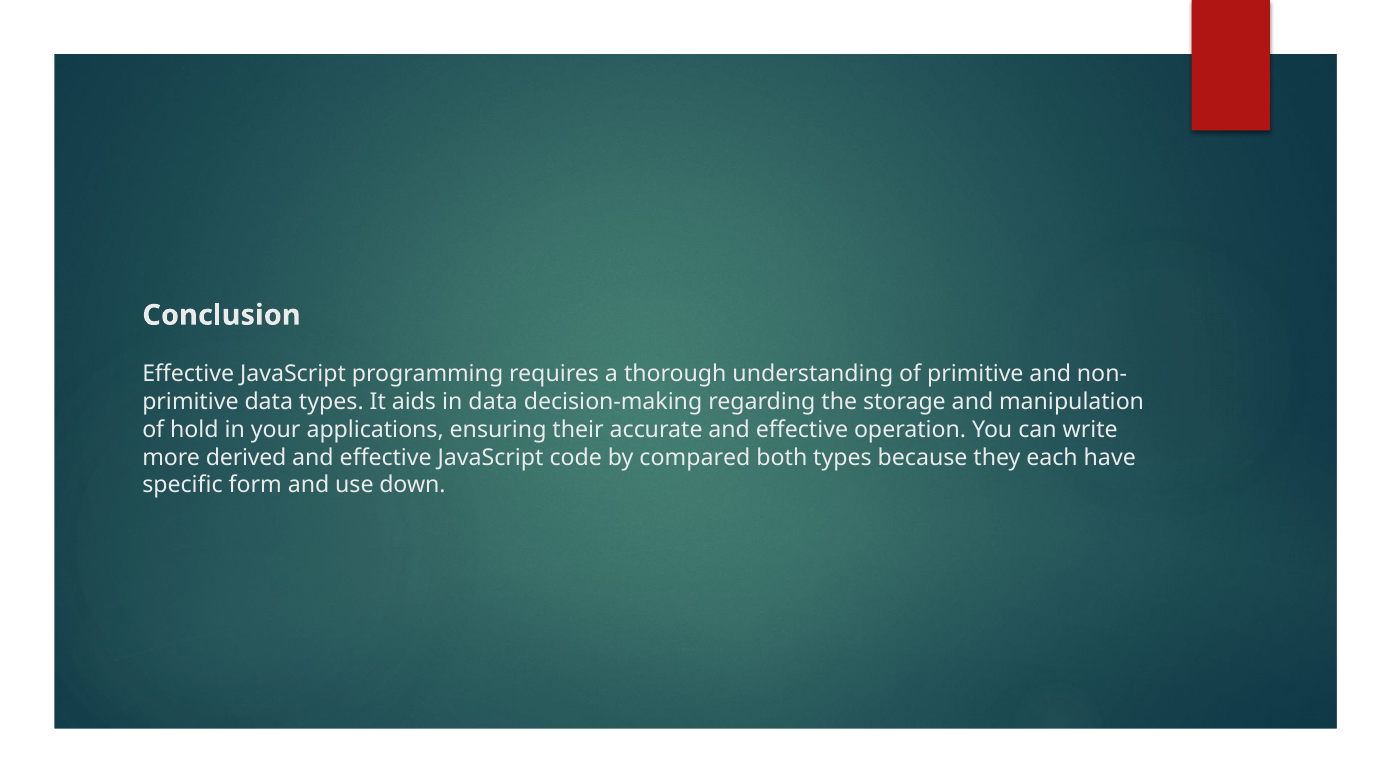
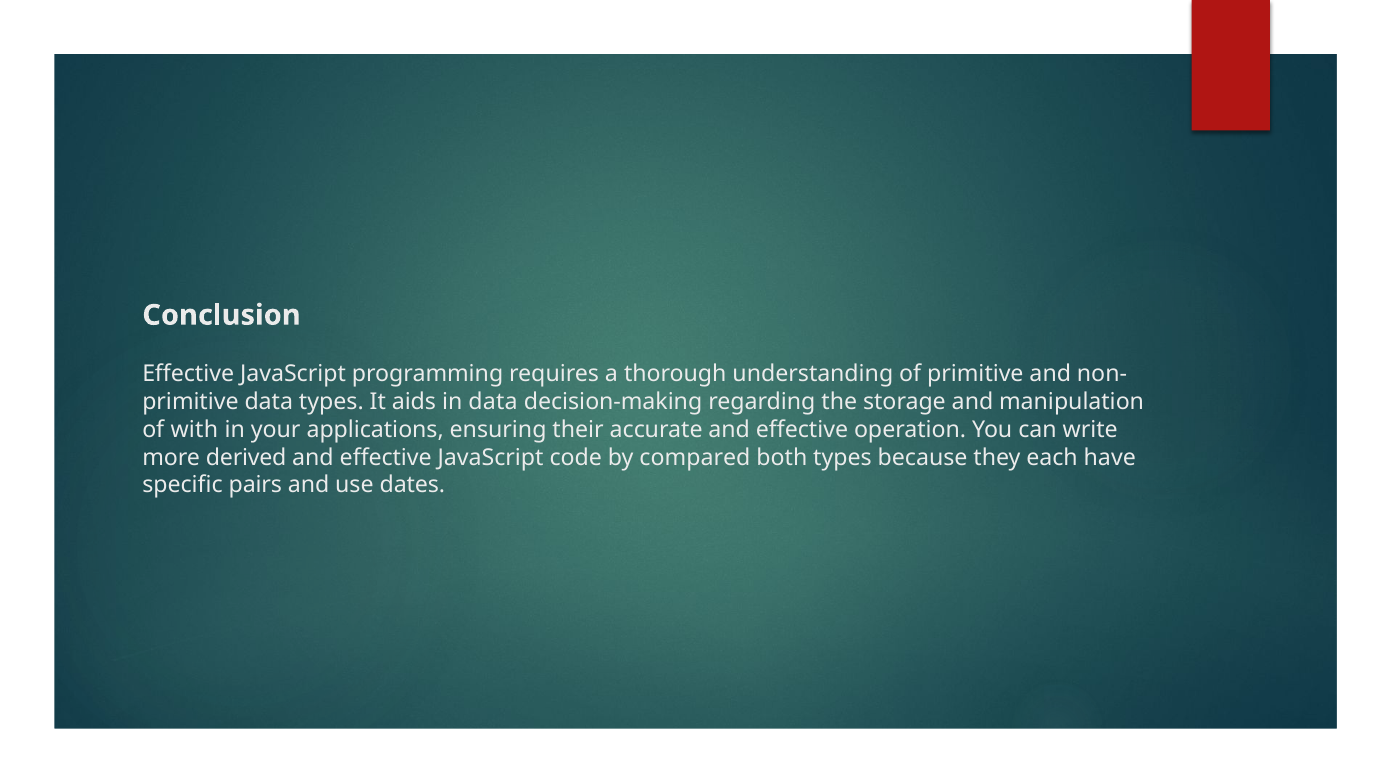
hold: hold -> with
form: form -> pairs
down: down -> dates
